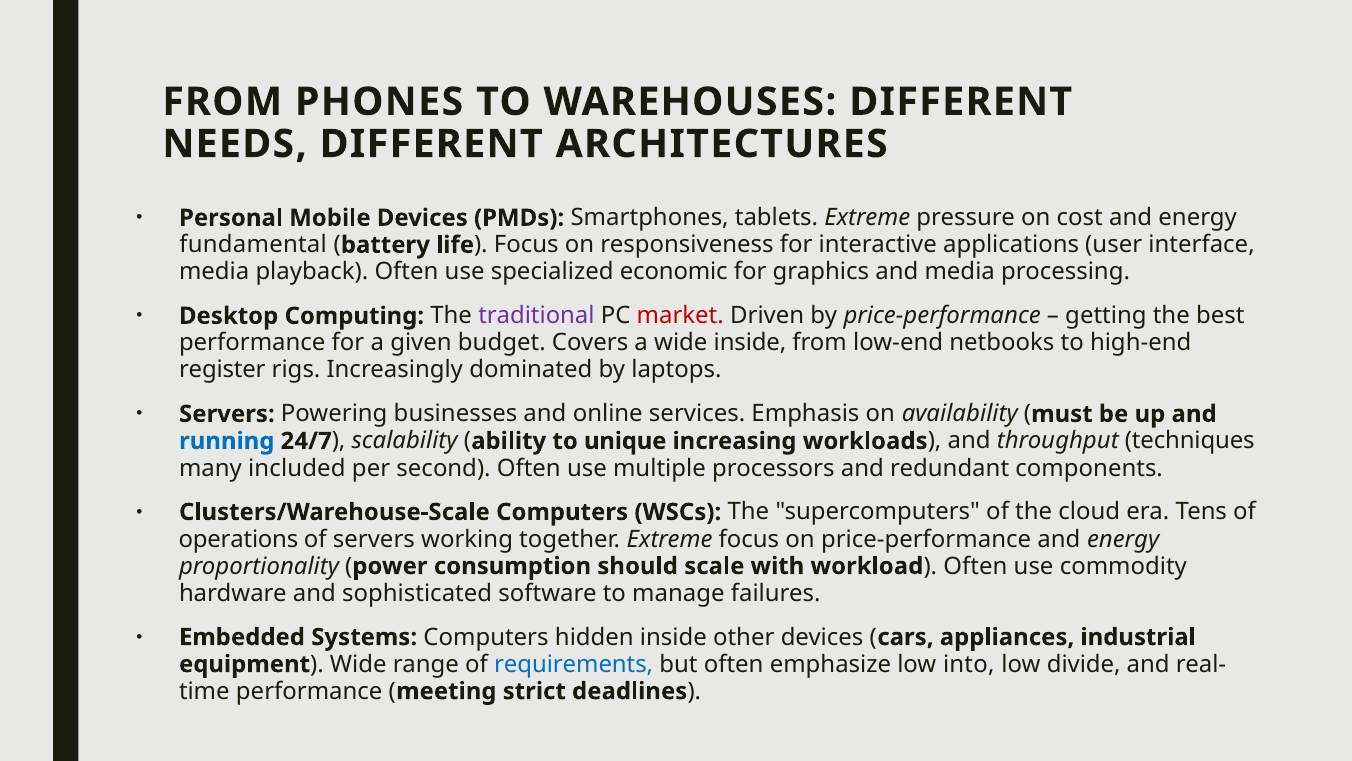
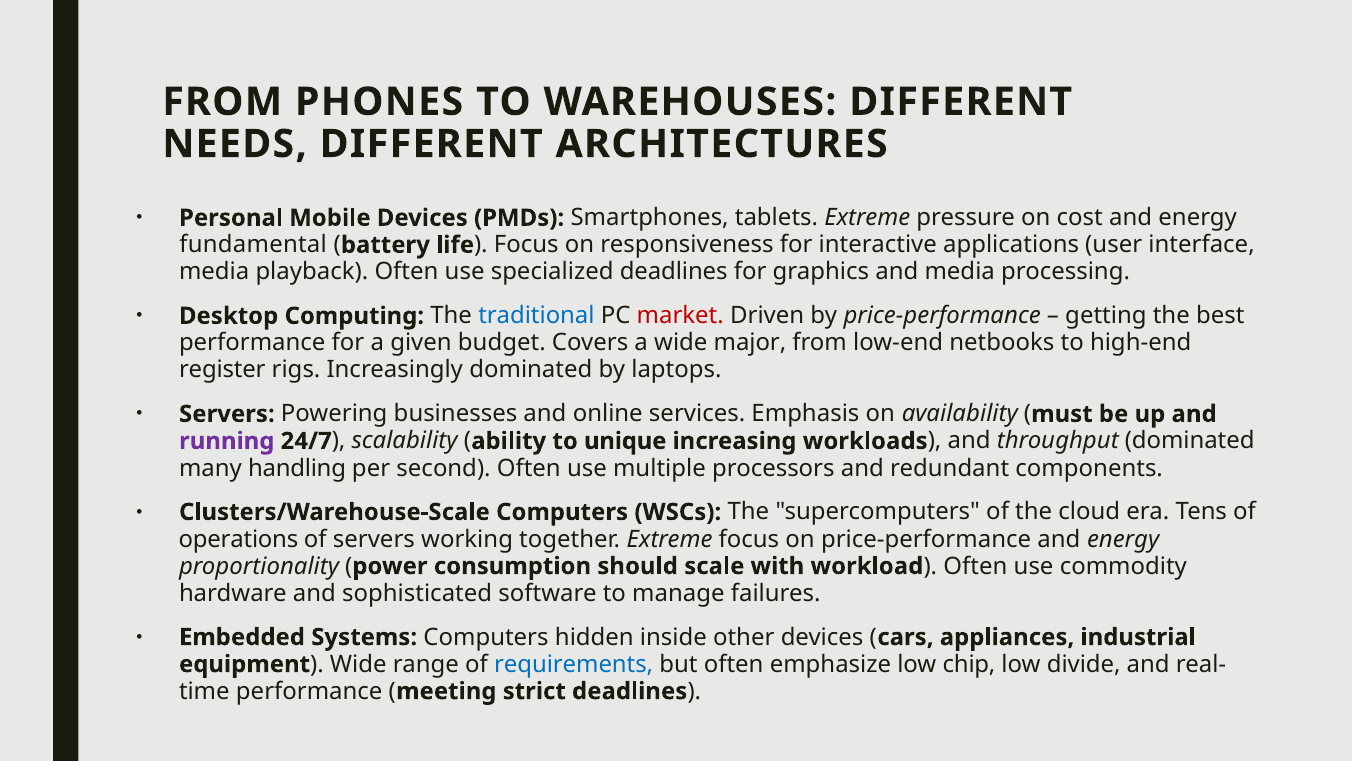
specialized economic: economic -> deadlines
traditional colour: purple -> blue
wide inside: inside -> major
running colour: blue -> purple
throughput techniques: techniques -> dominated
included: included -> handling
into: into -> chip
